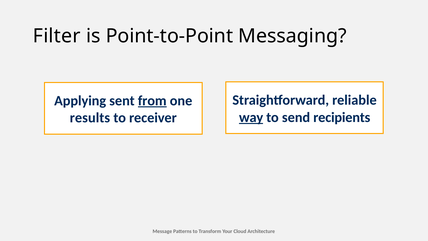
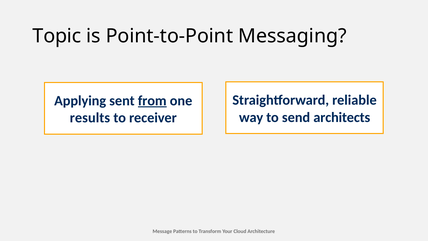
Filter: Filter -> Topic
way underline: present -> none
recipients: recipients -> architects
